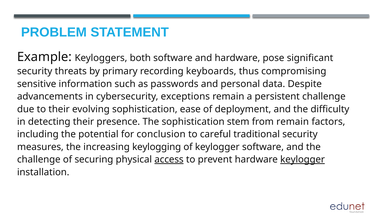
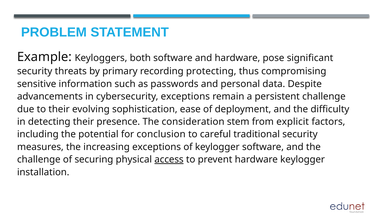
keyboards: keyboards -> protecting
The sophistication: sophistication -> consideration
from remain: remain -> explicit
increasing keylogging: keylogging -> exceptions
keylogger at (303, 160) underline: present -> none
